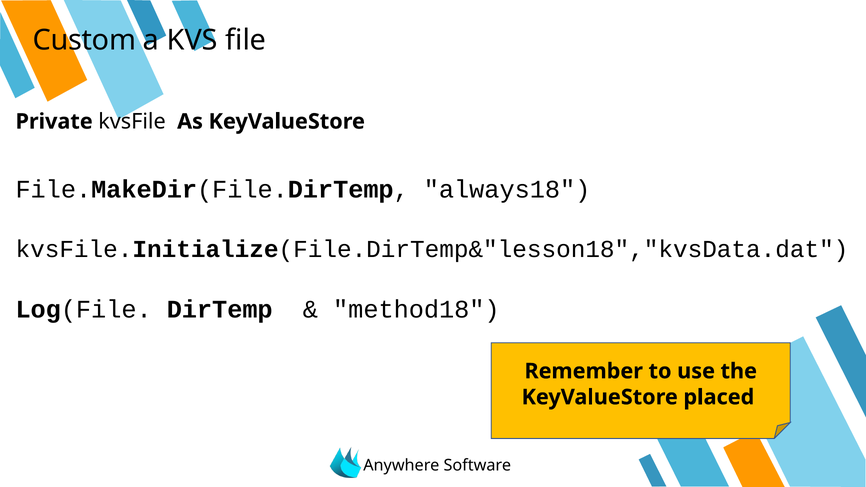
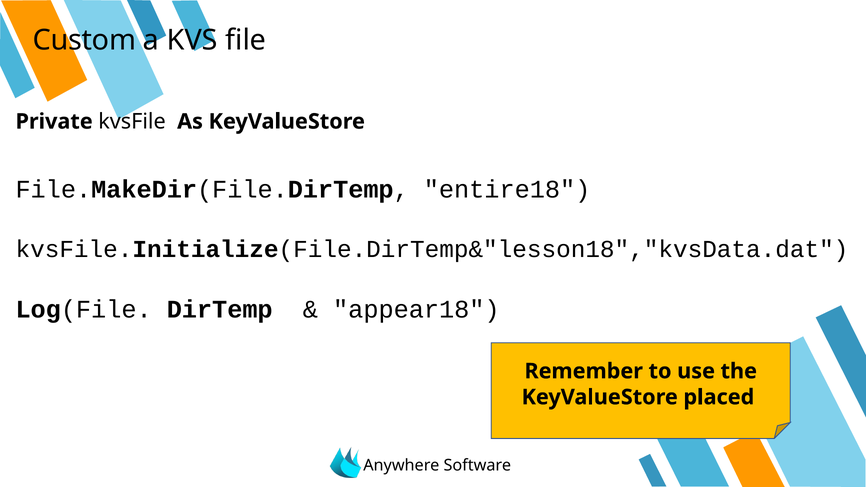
always18: always18 -> entire18
method18: method18 -> appear18
